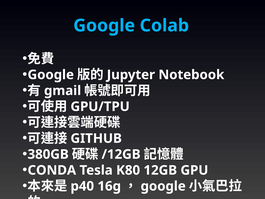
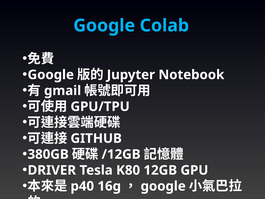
CONDA: CONDA -> DRIVER
